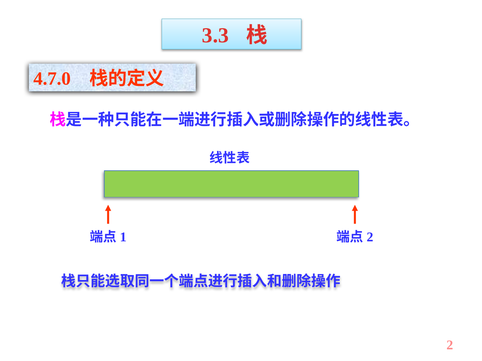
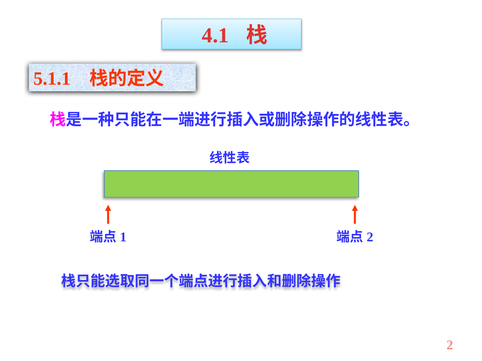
3.3: 3.3 -> 4.1
4.7.0: 4.7.0 -> 5.1.1
